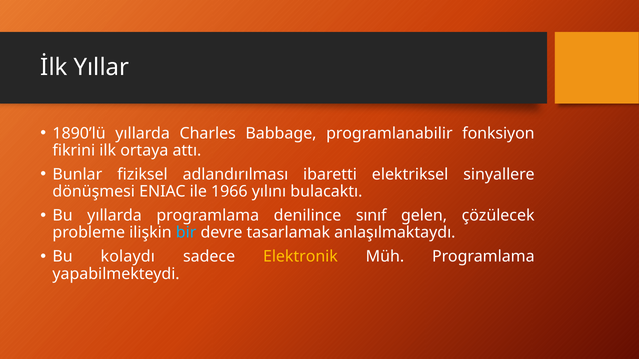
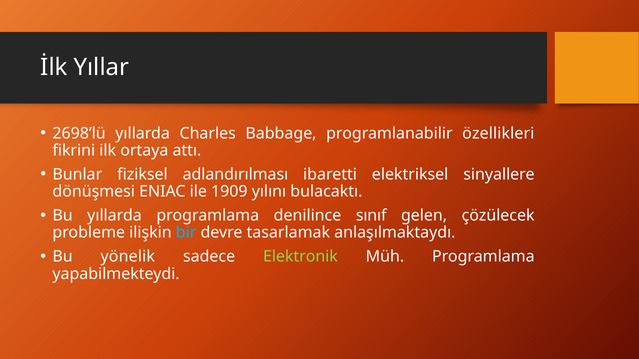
1890’lü: 1890’lü -> 2698’lü
fonksiyon: fonksiyon -> özellikleri
1966: 1966 -> 1909
kolaydı: kolaydı -> yönelik
Elektronik colour: yellow -> light green
